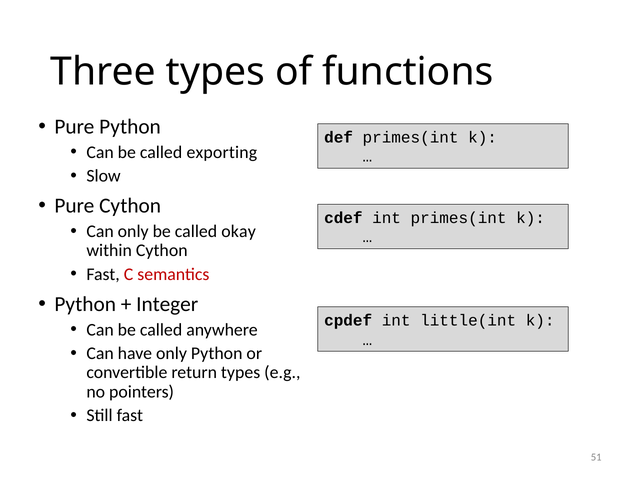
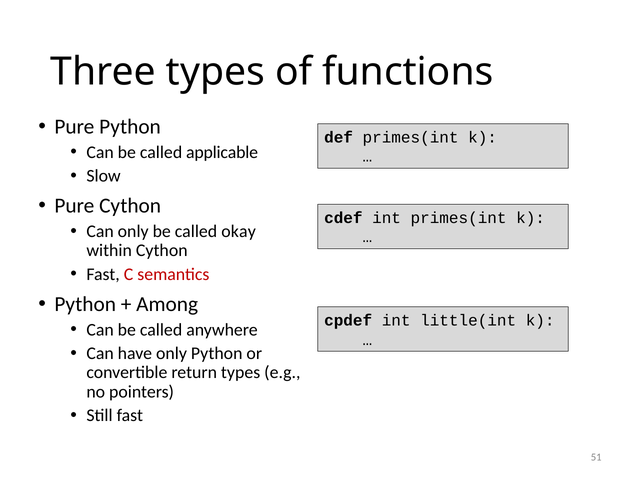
exporting: exporting -> applicable
Integer: Integer -> Among
